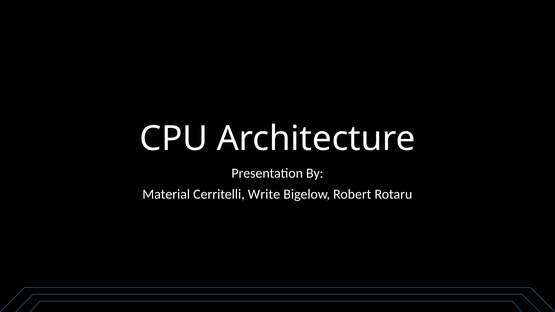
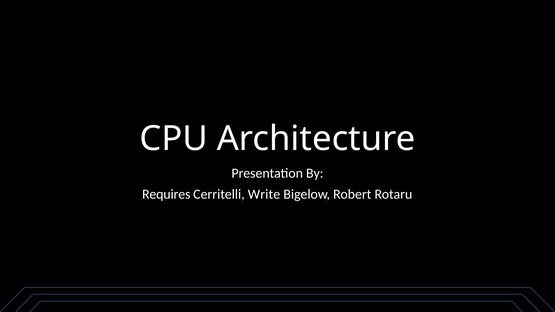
Material: Material -> Requires
